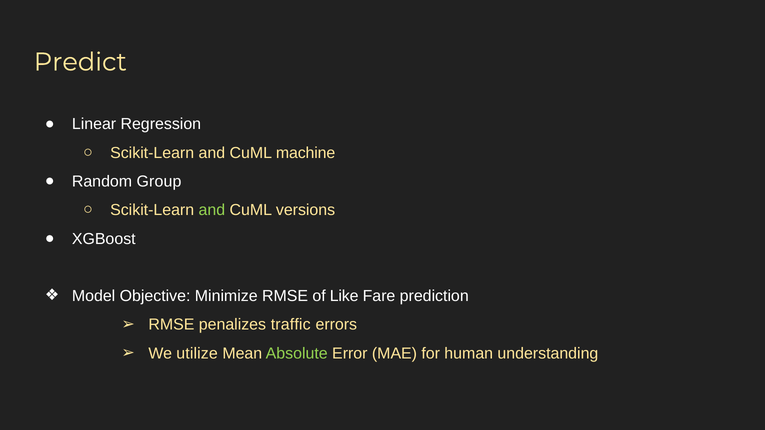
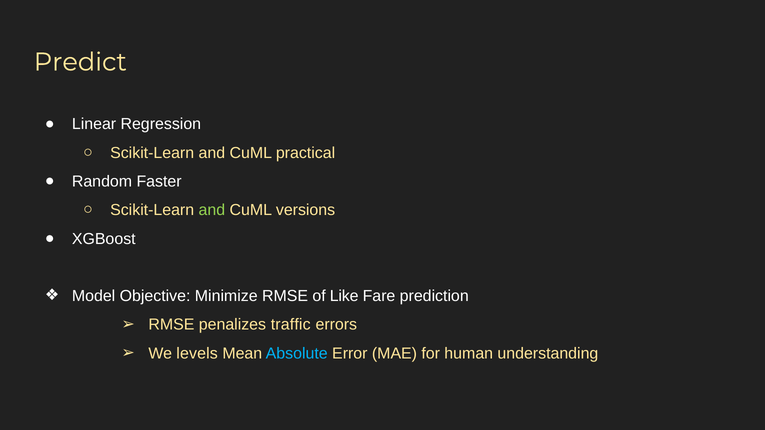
machine: machine -> practical
Group: Group -> Faster
utilize: utilize -> levels
Absolute colour: light green -> light blue
